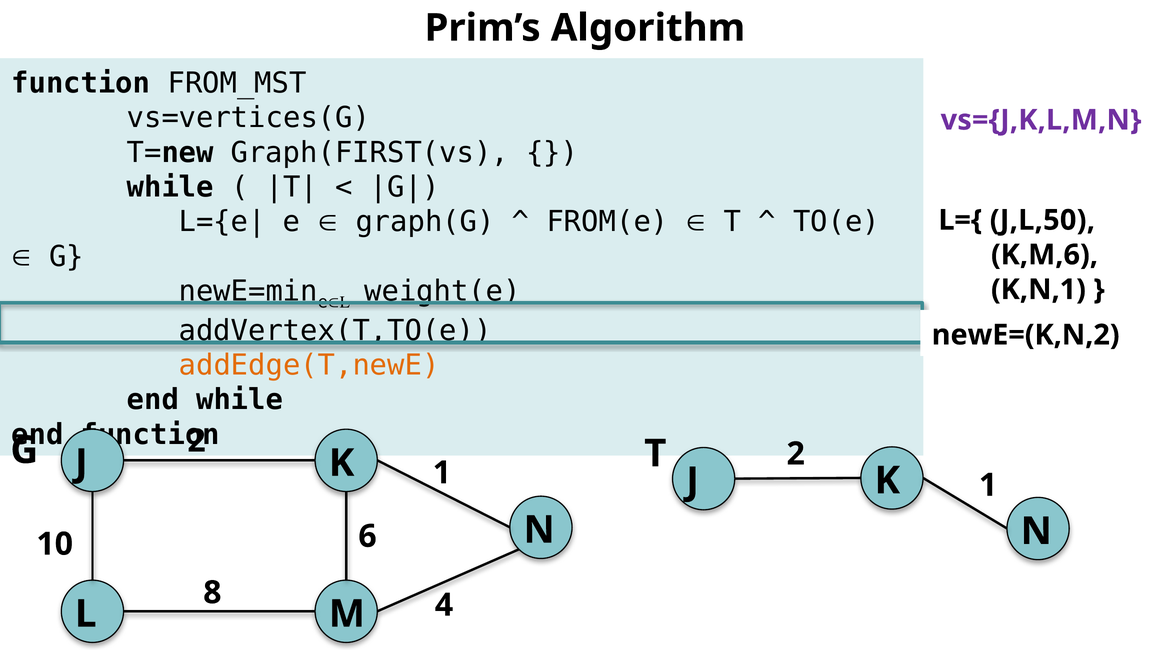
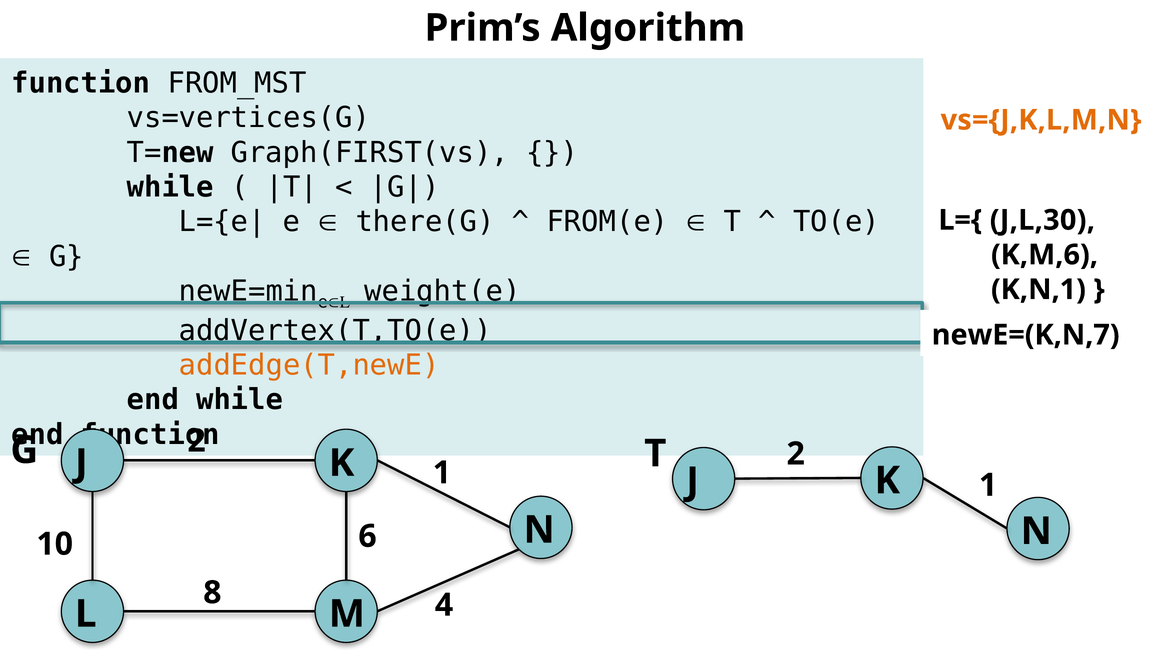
vs={J,K,L,M,N colour: purple -> orange
graph(G: graph(G -> there(G
J,L,50: J,L,50 -> J,L,30
newE=(K,N,2: newE=(K,N,2 -> newE=(K,N,7
